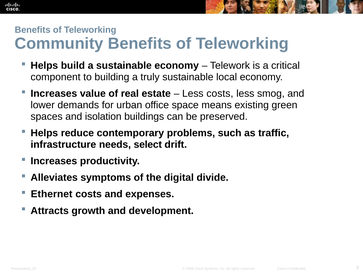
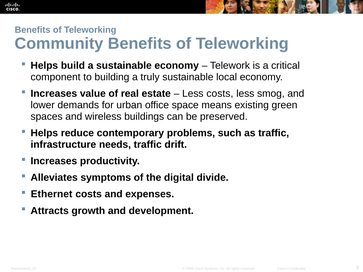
isolation: isolation -> wireless
needs select: select -> traffic
